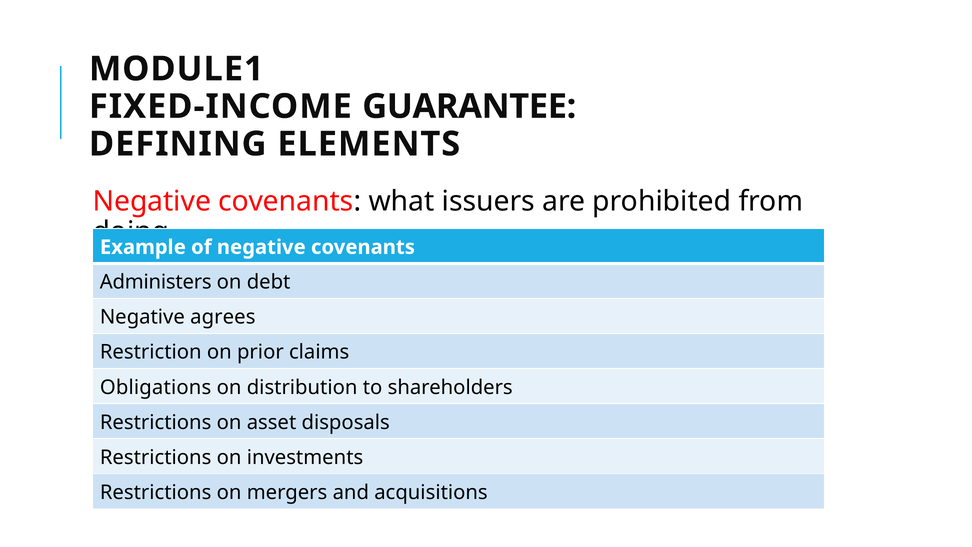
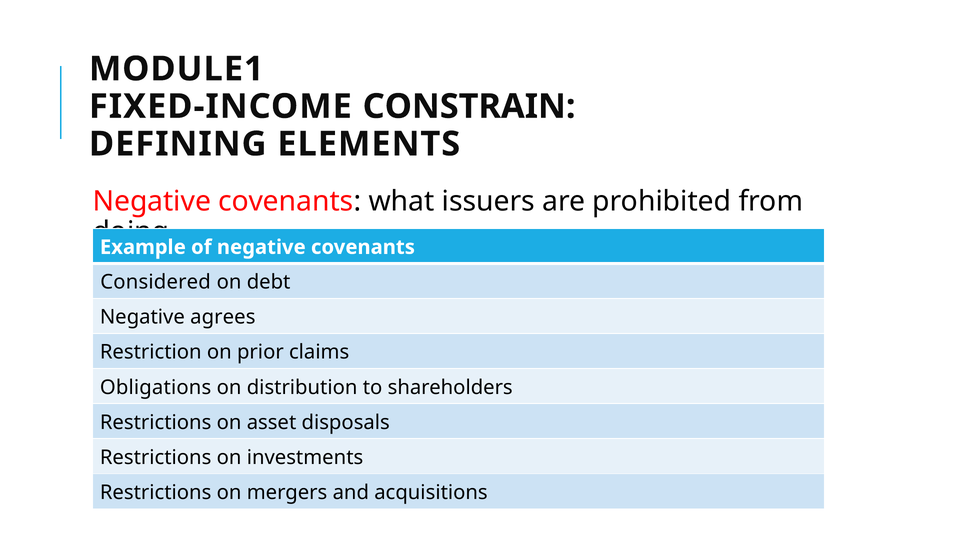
GUARANTEE: GUARANTEE -> CONSTRAIN
Administers: Administers -> Considered
